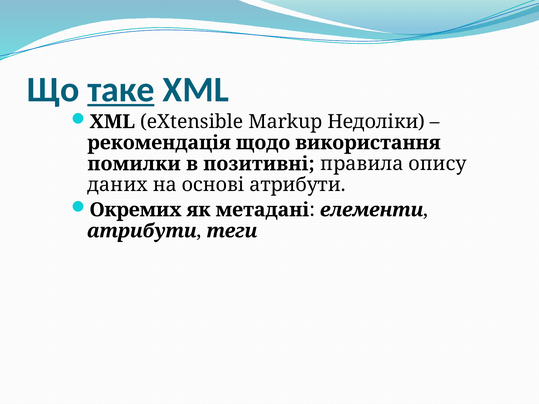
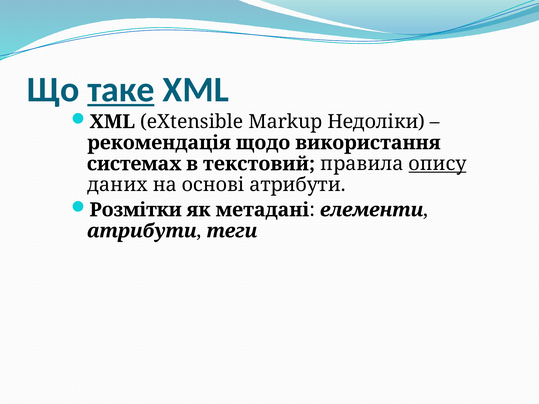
помилки: помилки -> системах
позитивні: позитивні -> текстовий
опису underline: none -> present
Окремих: Окремих -> Розмітки
